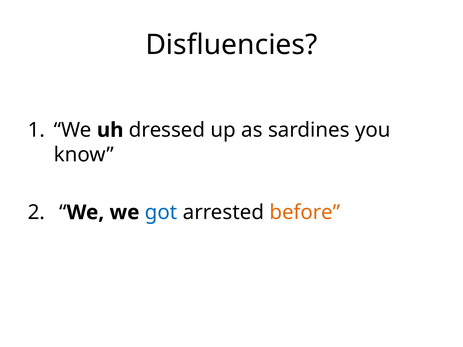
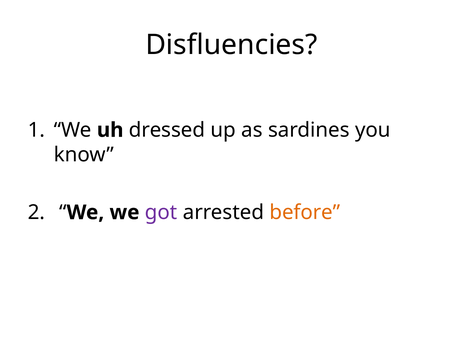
got colour: blue -> purple
